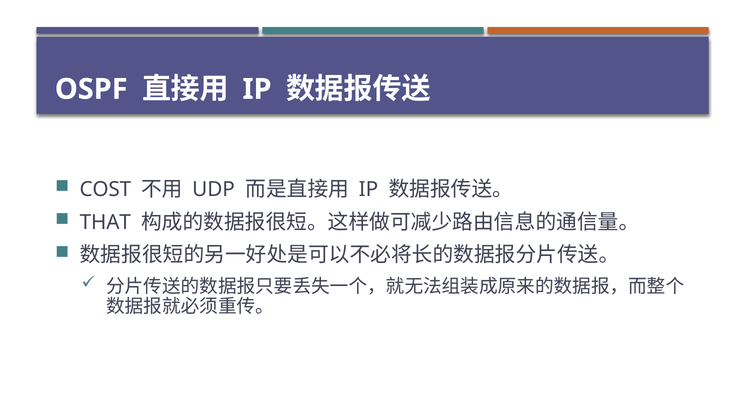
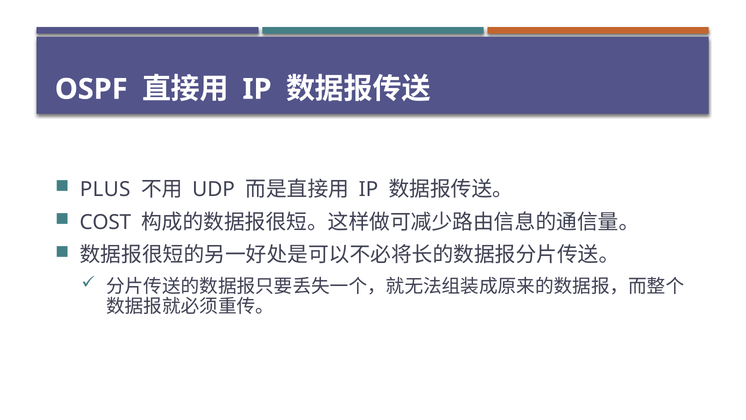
COST: COST -> PLUS
THAT: THAT -> COST
